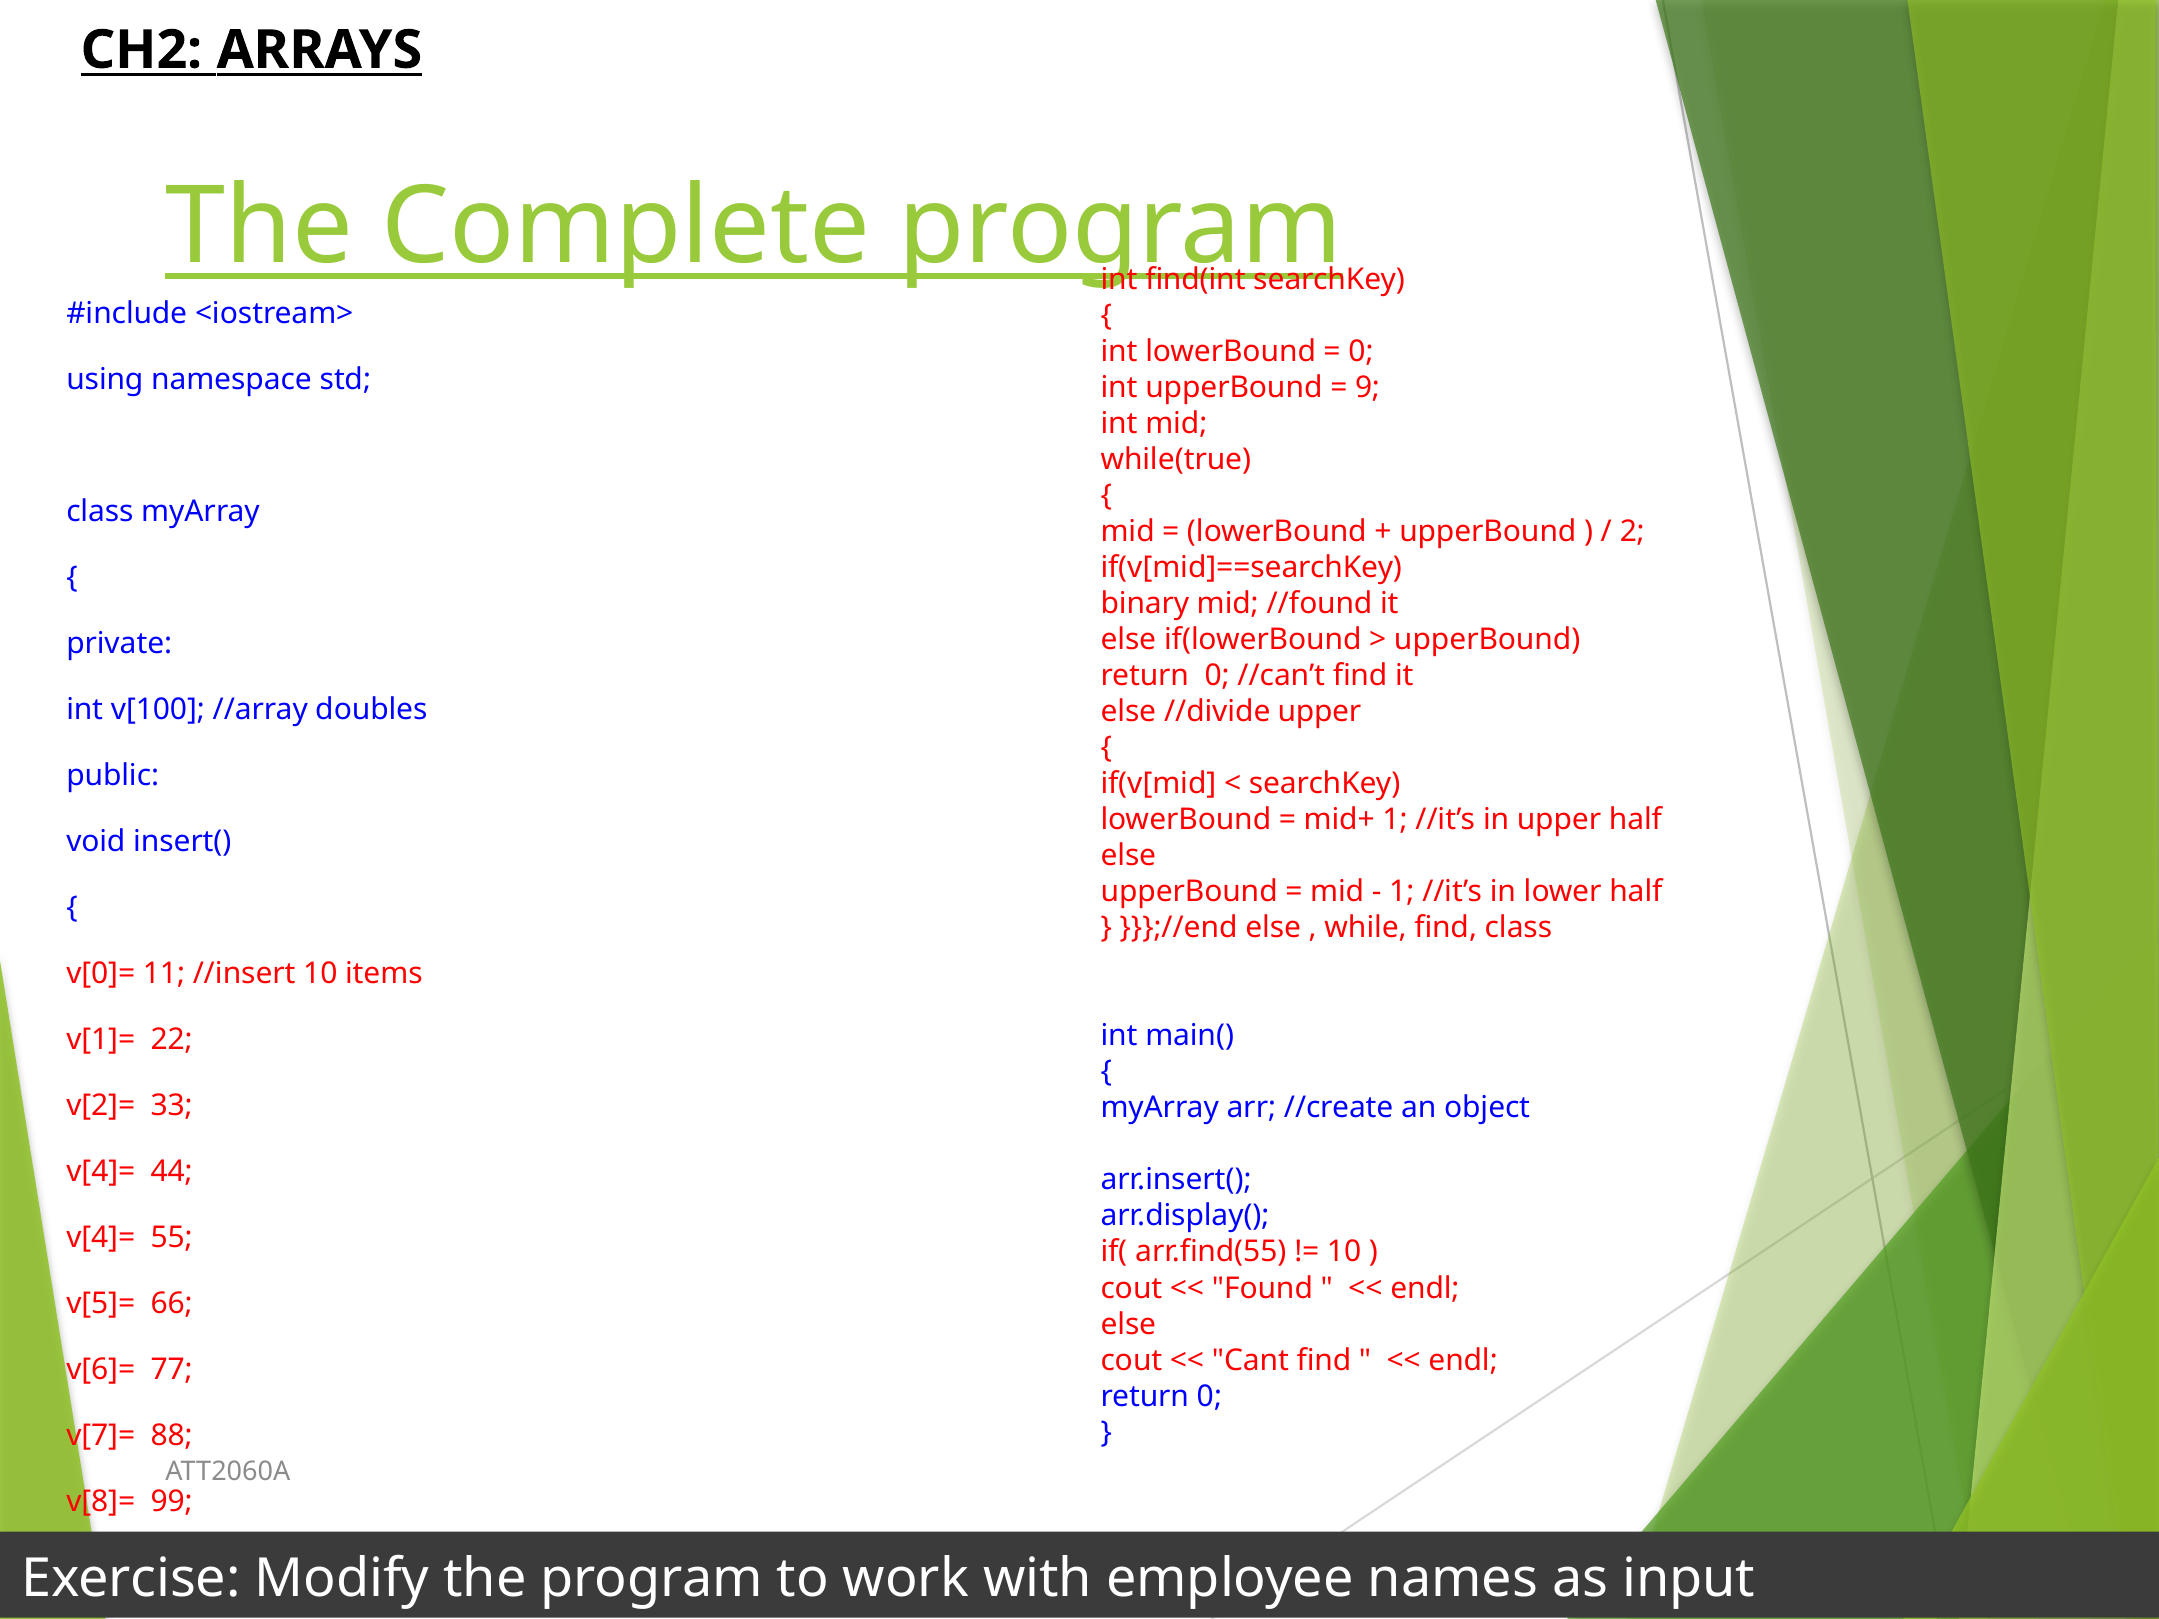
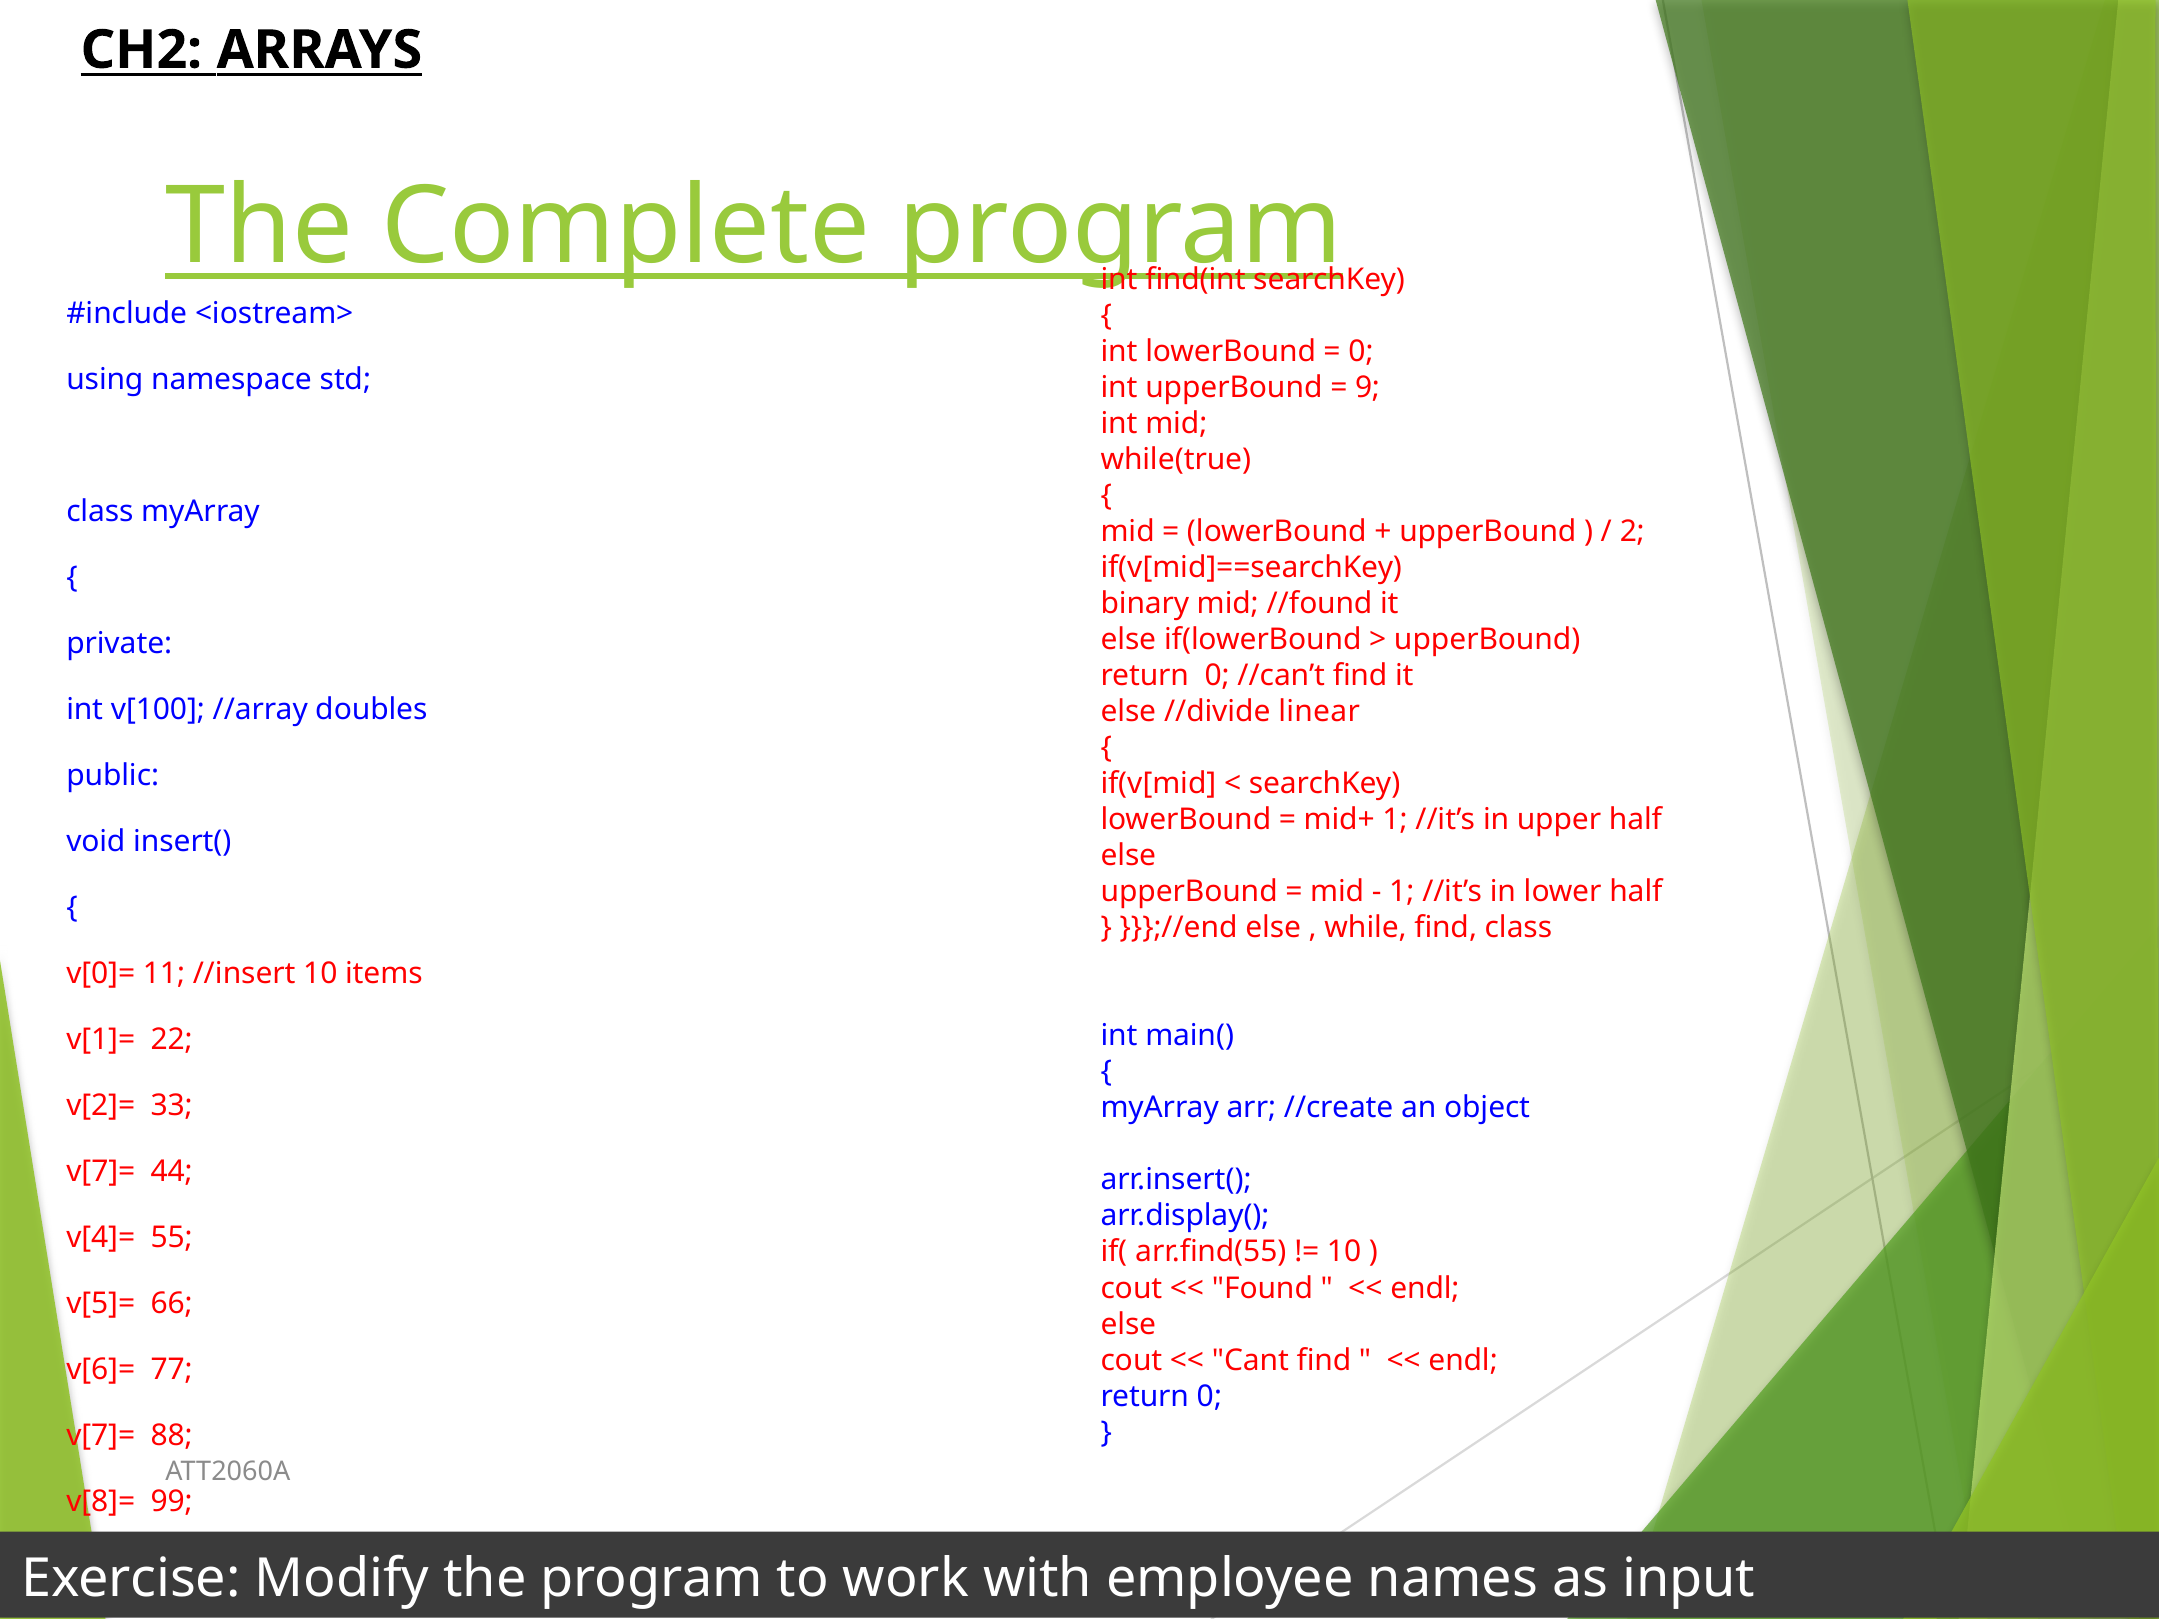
//divide upper: upper -> linear
v[4]= at (101, 1172): v[4]= -> v[7]=
